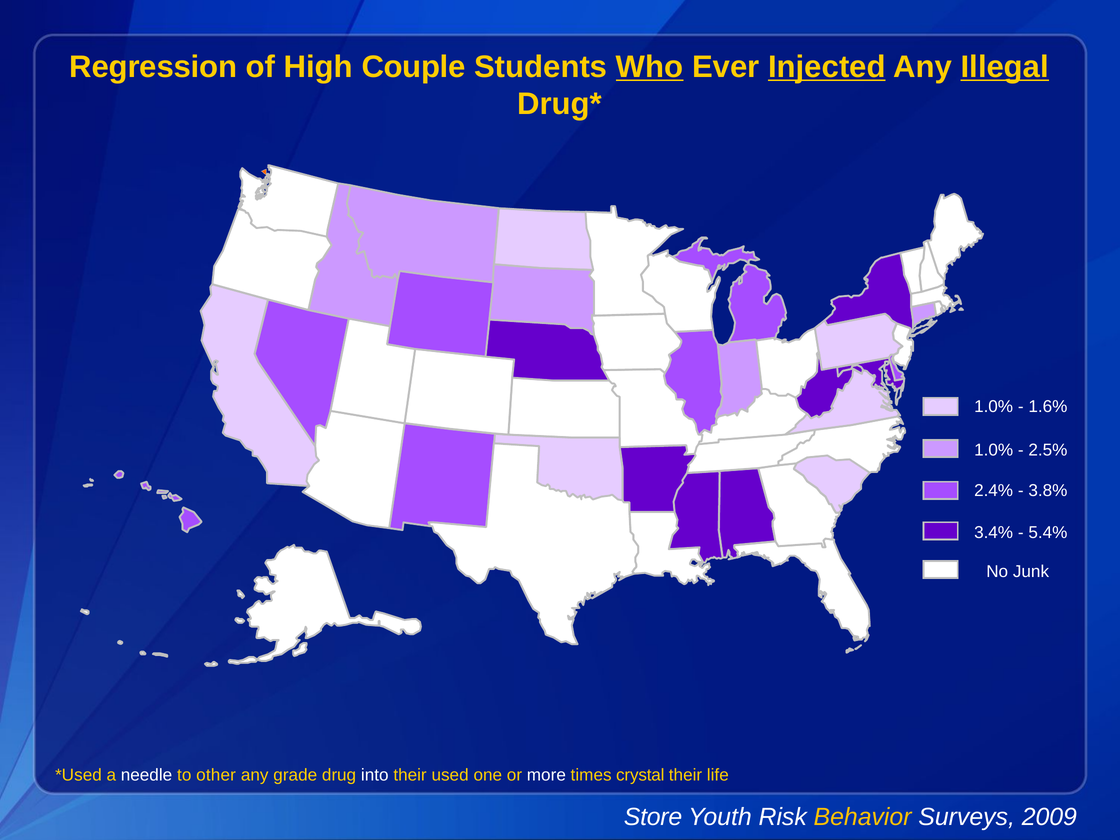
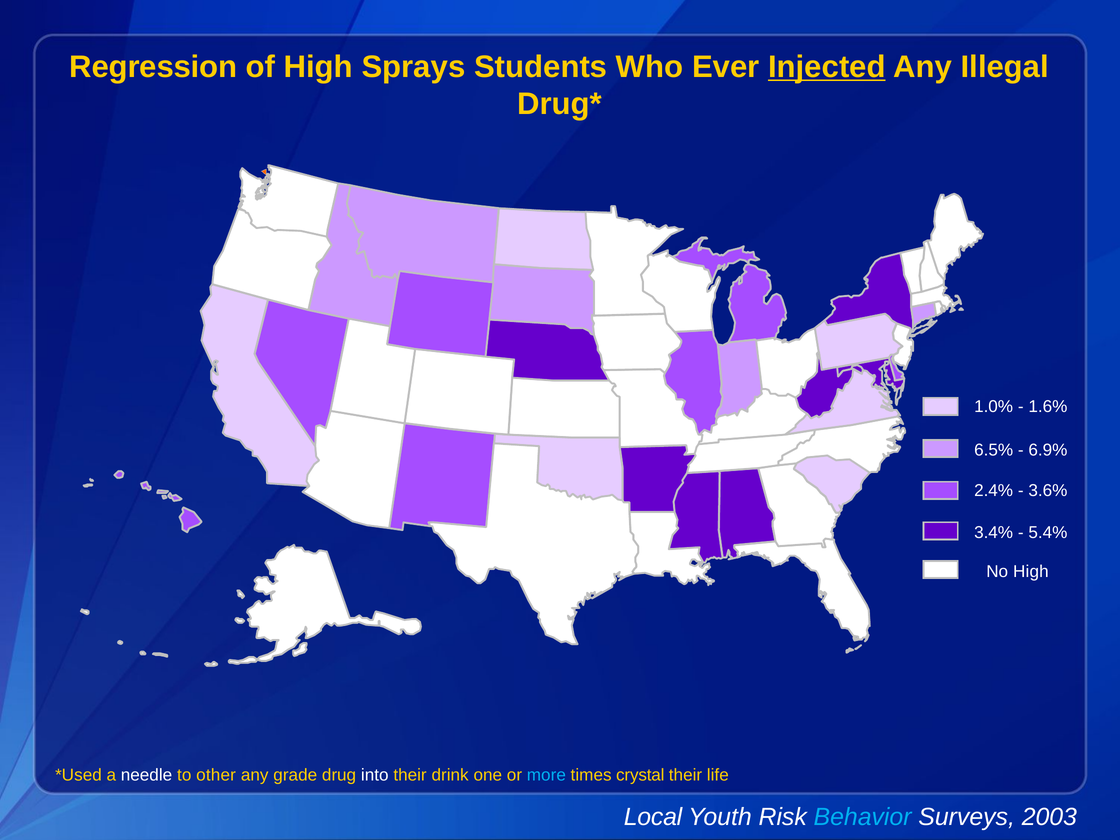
Couple: Couple -> Sprays
Who underline: present -> none
Illegal underline: present -> none
1.0% at (994, 450): 1.0% -> 6.5%
2.5%: 2.5% -> 6.9%
3.8%: 3.8% -> 3.6%
No Junk: Junk -> High
used: used -> drink
more colour: white -> light blue
Store: Store -> Local
Behavior colour: yellow -> light blue
2009: 2009 -> 2003
